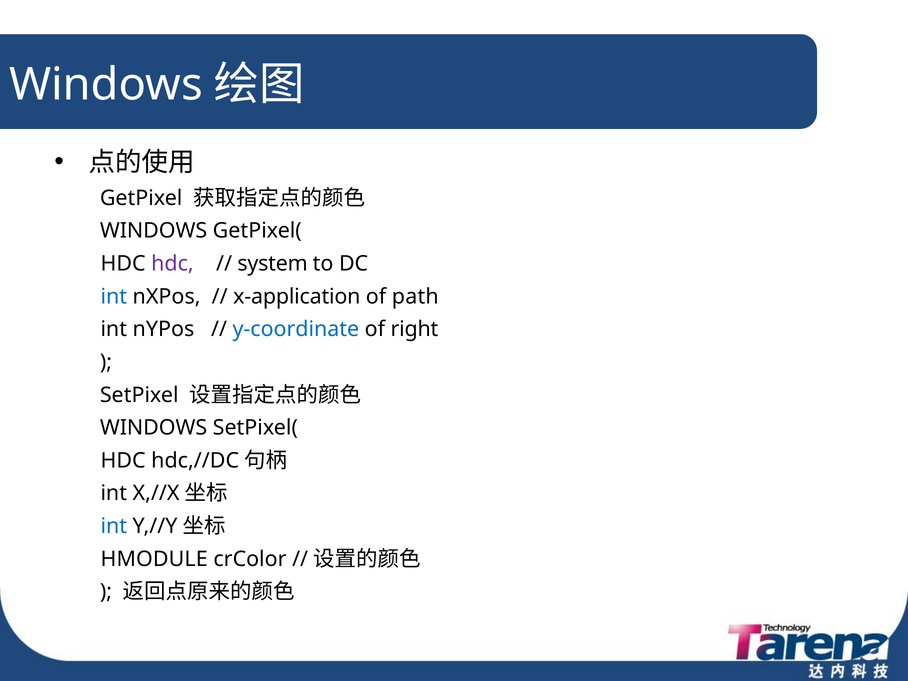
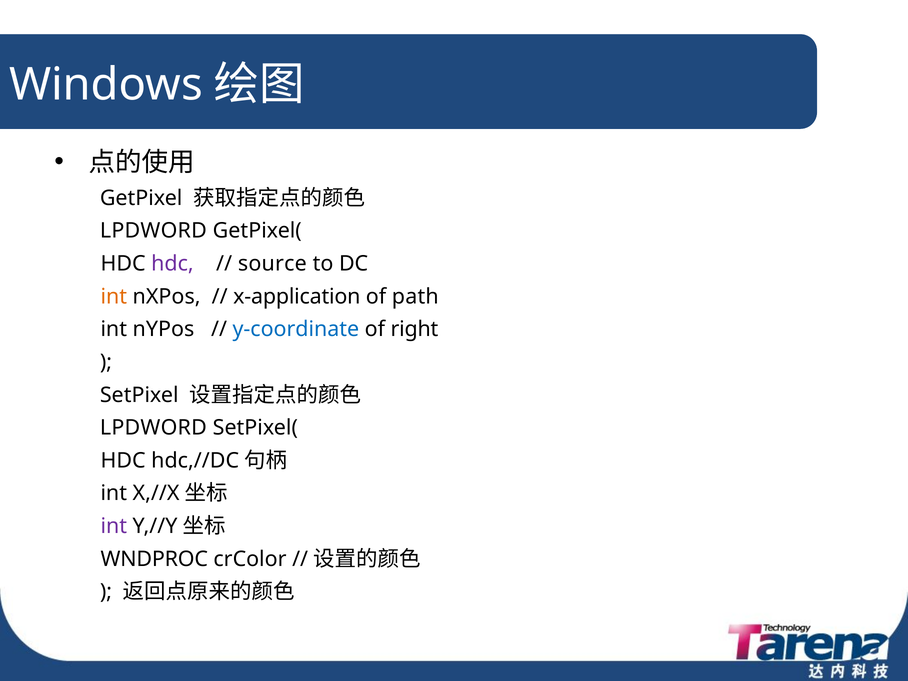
WINDOWS at (154, 231): WINDOWS -> LPDWORD
system: system -> source
int at (114, 296) colour: blue -> orange
WINDOWS at (154, 428): WINDOWS -> LPDWORD
int at (114, 526) colour: blue -> purple
HMODULE: HMODULE -> WNDPROC
